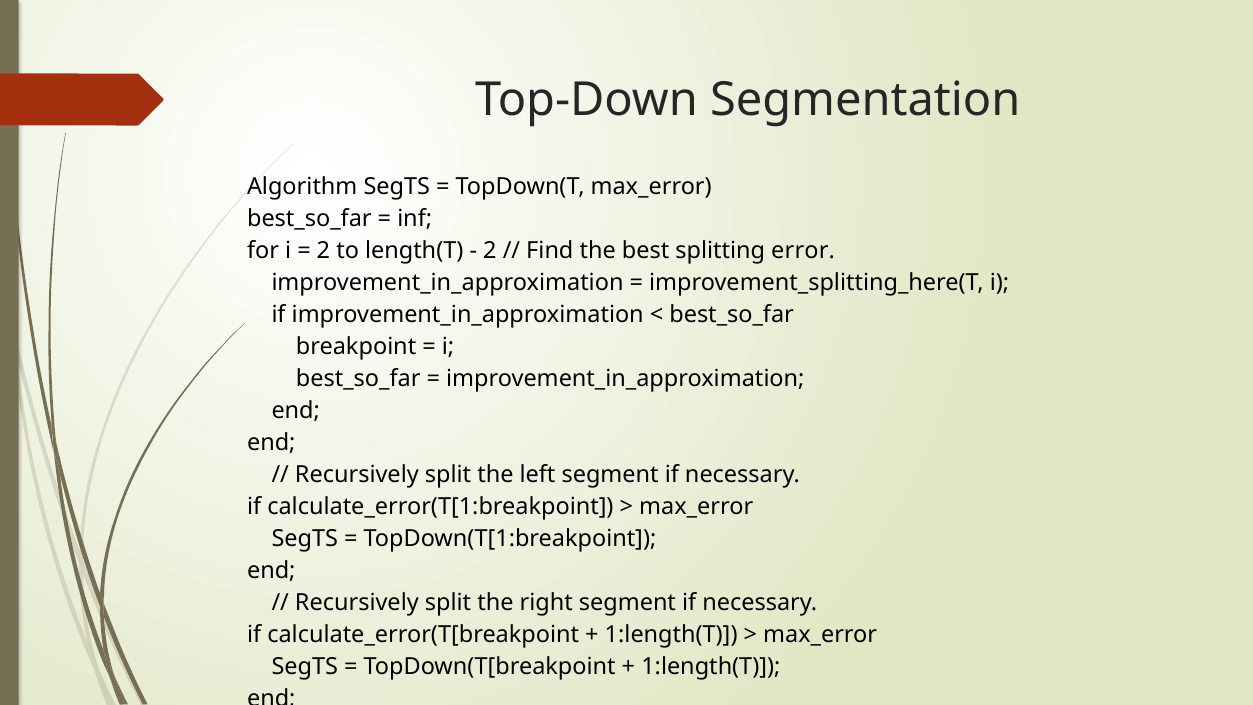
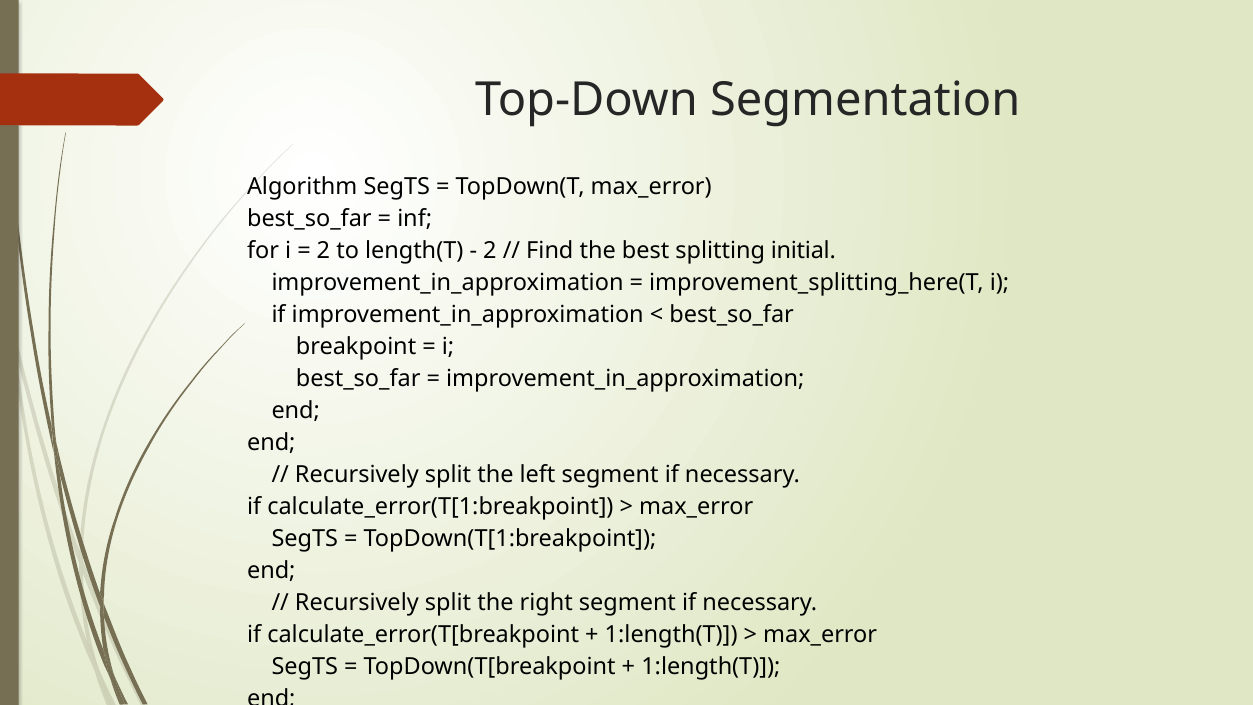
error: error -> initial
